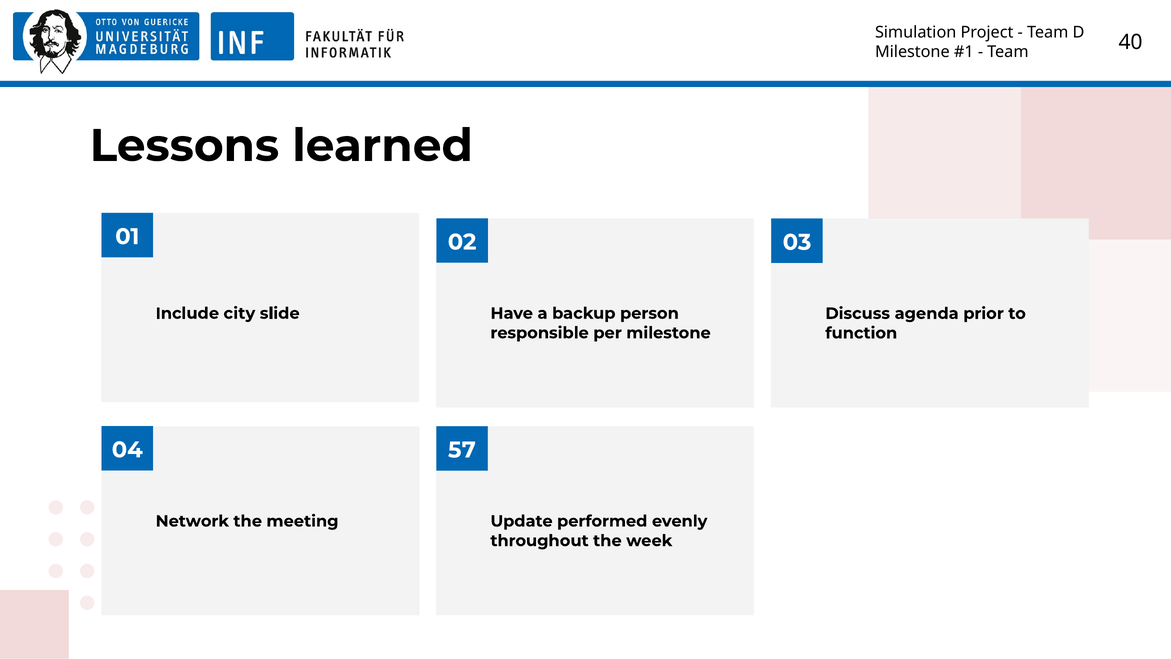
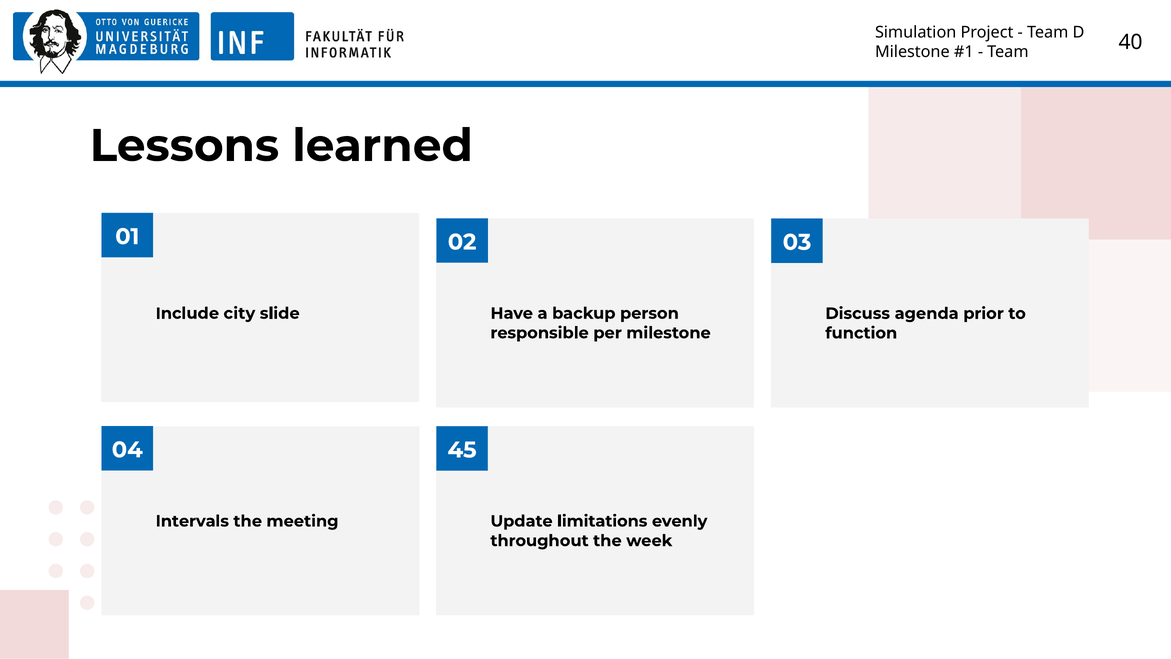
57: 57 -> 45
Network: Network -> Intervals
performed: performed -> limitations
